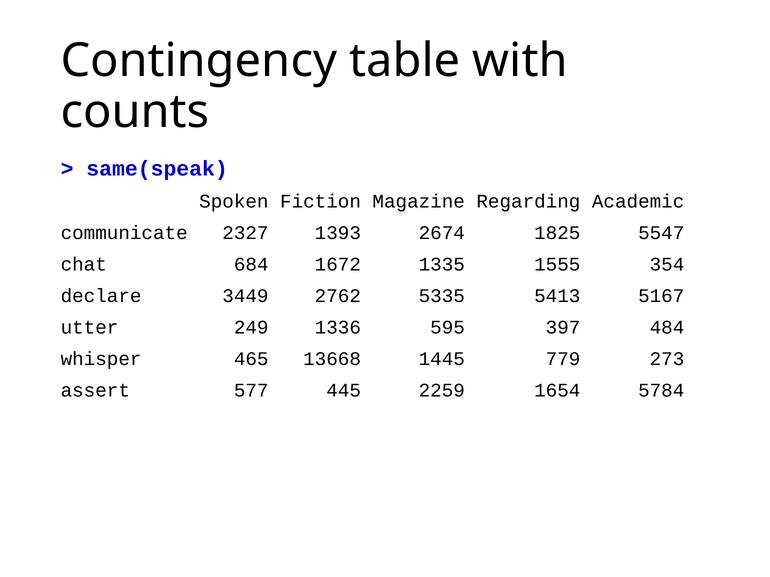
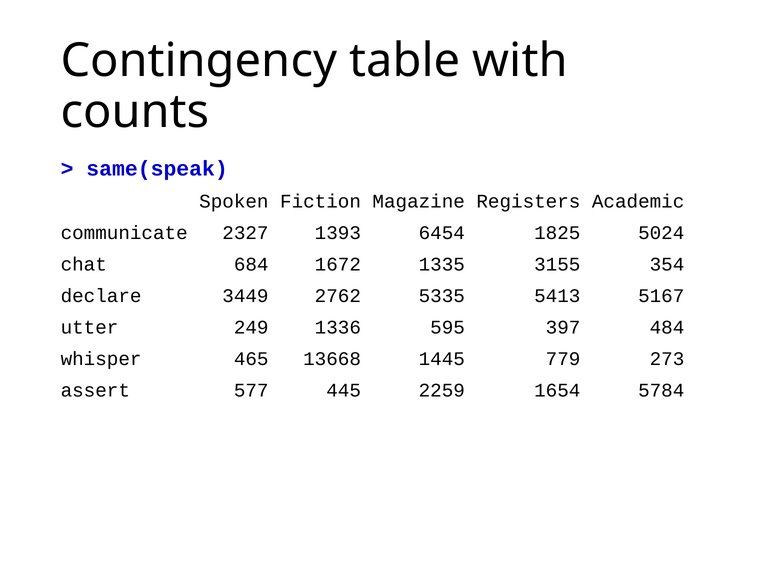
Regarding: Regarding -> Registers
2674: 2674 -> 6454
5547: 5547 -> 5024
1555: 1555 -> 3155
